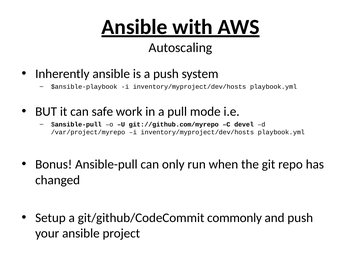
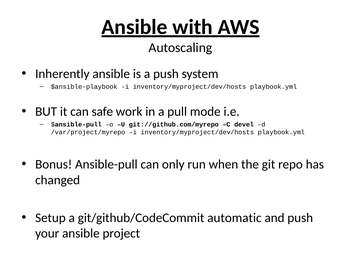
commonly: commonly -> automatic
